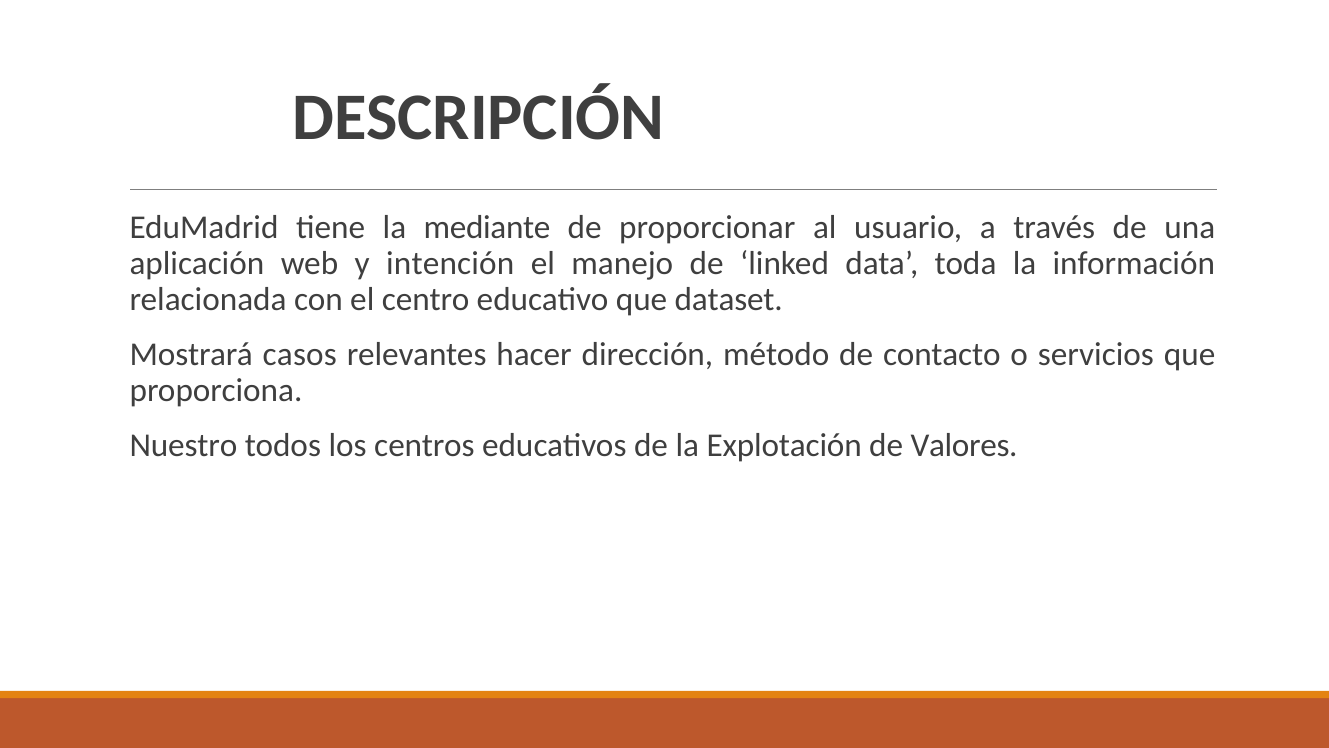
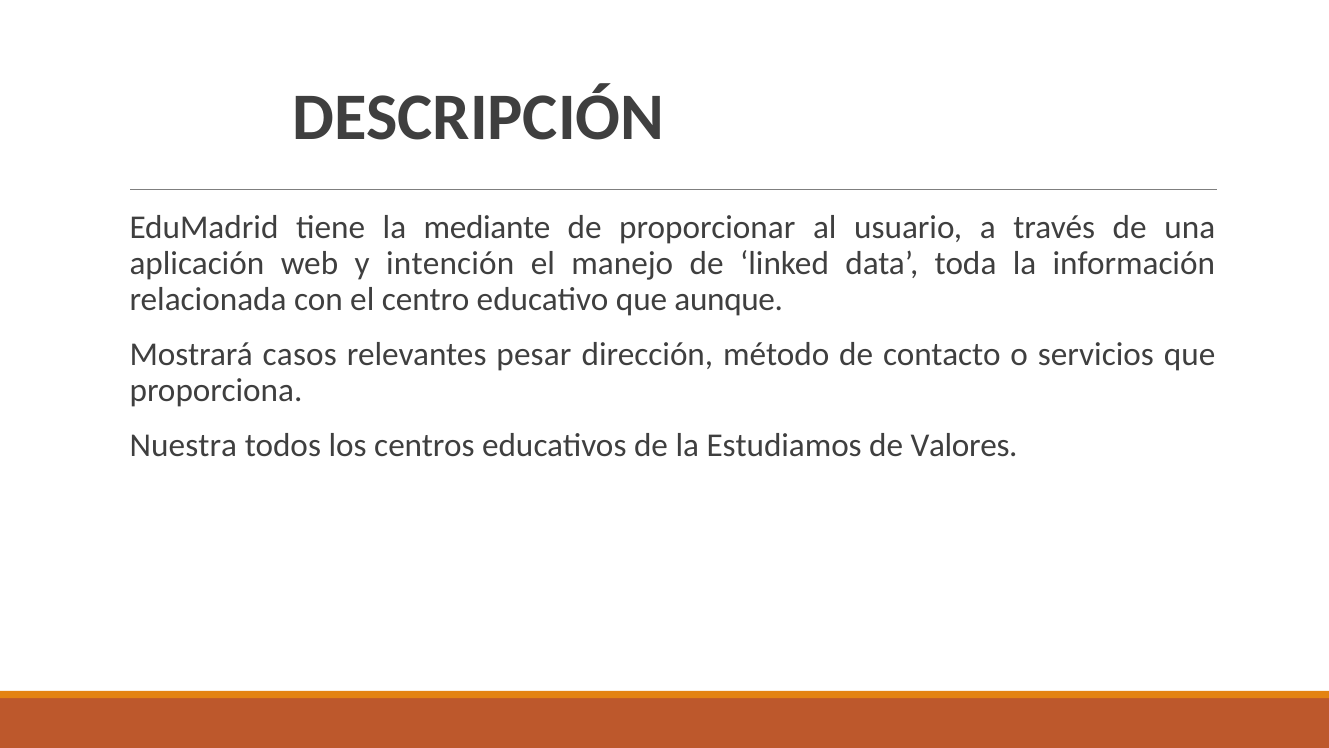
dataset: dataset -> aunque
hacer: hacer -> pesar
Nuestro: Nuestro -> Nuestra
Explotación: Explotación -> Estudiamos
